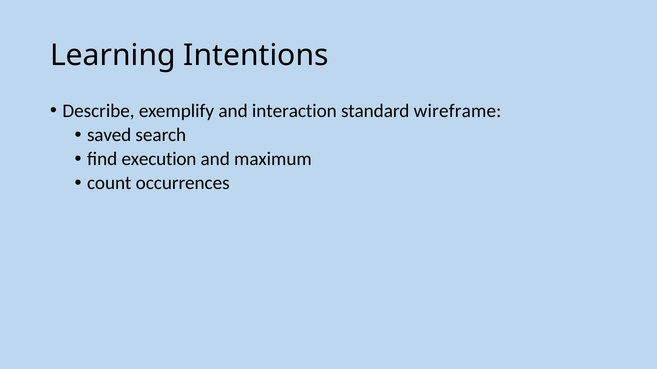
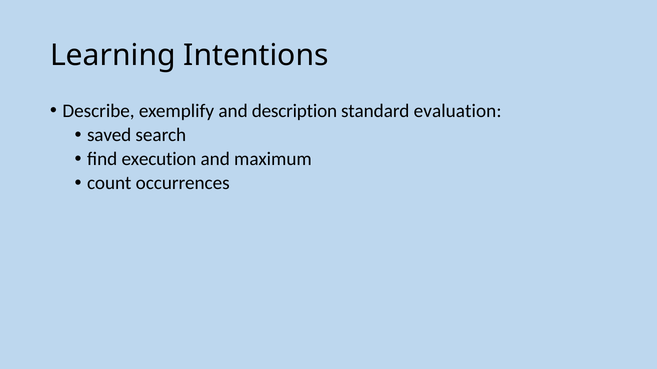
interaction: interaction -> description
wireframe: wireframe -> evaluation
